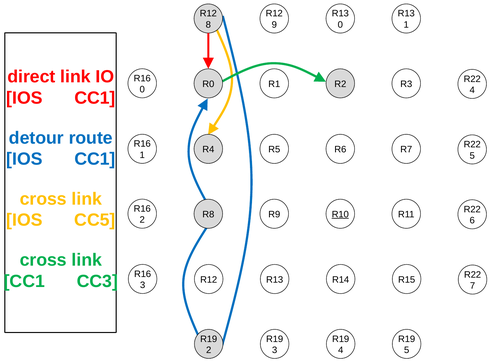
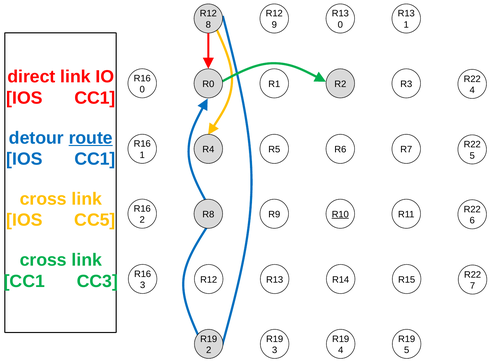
route underline: none -> present
